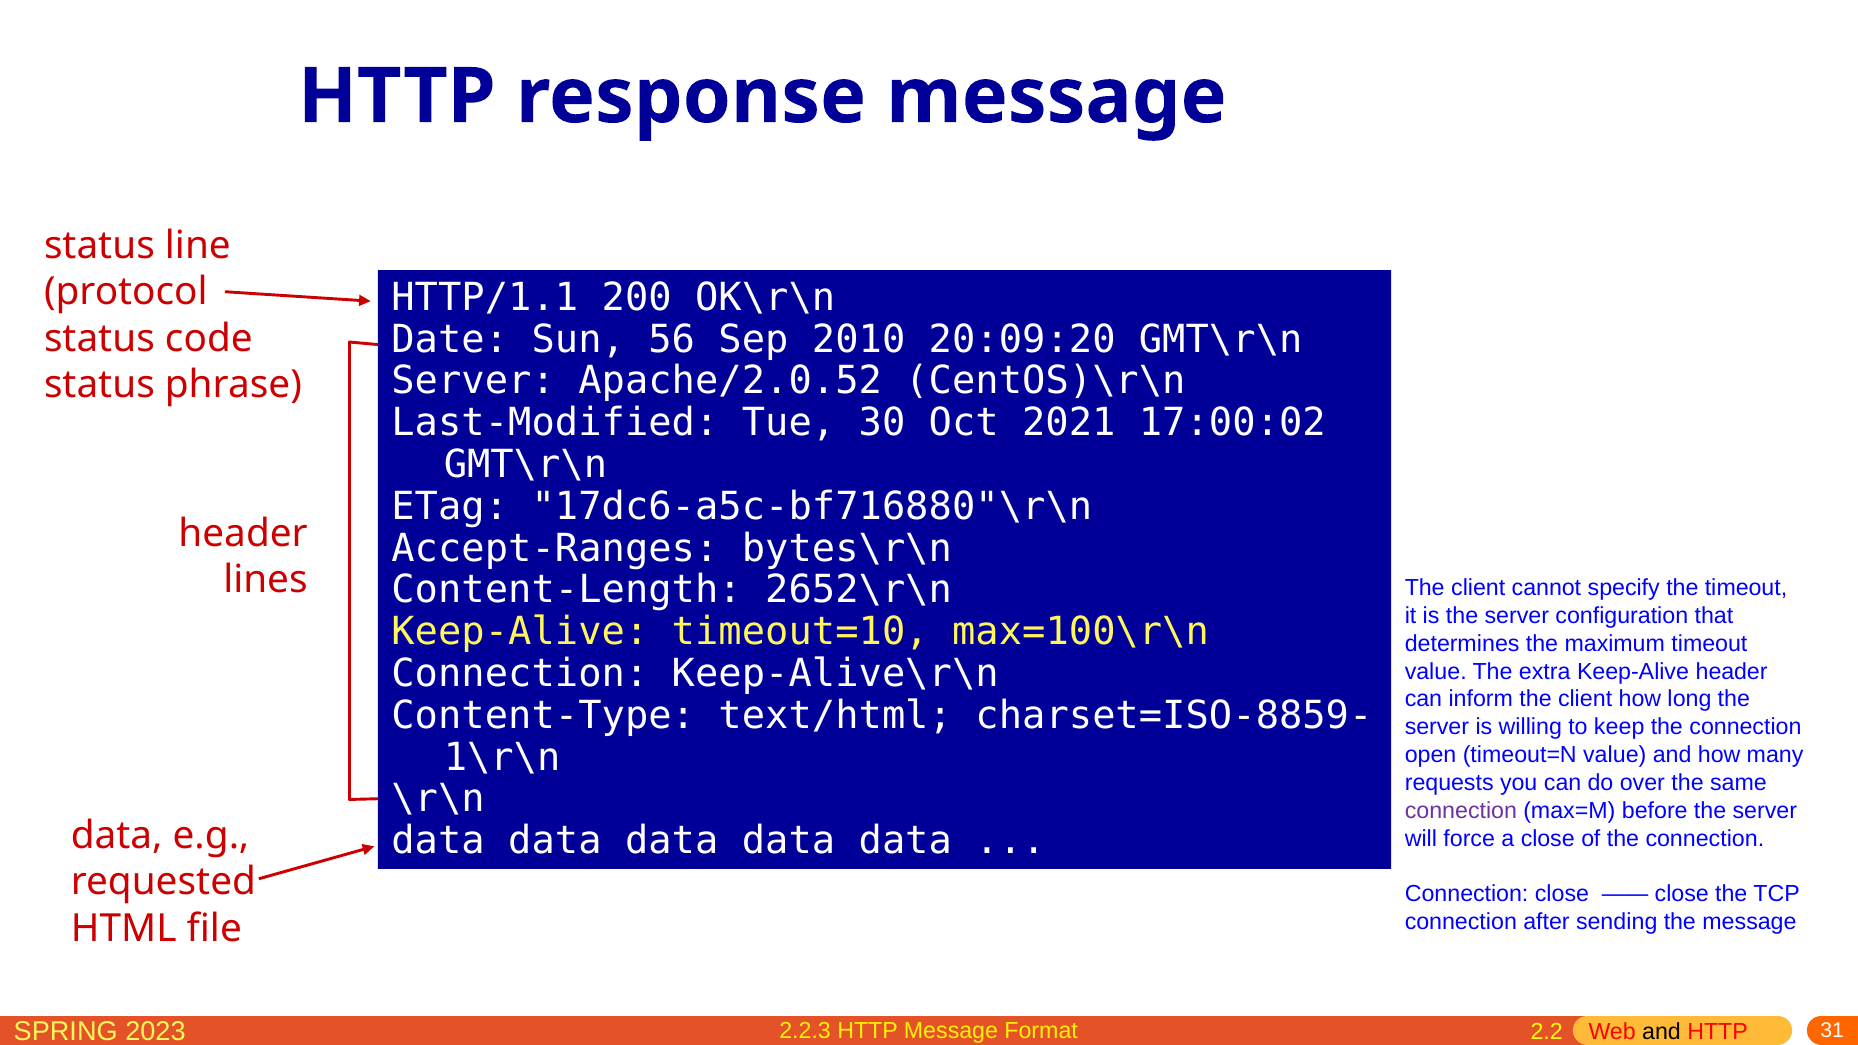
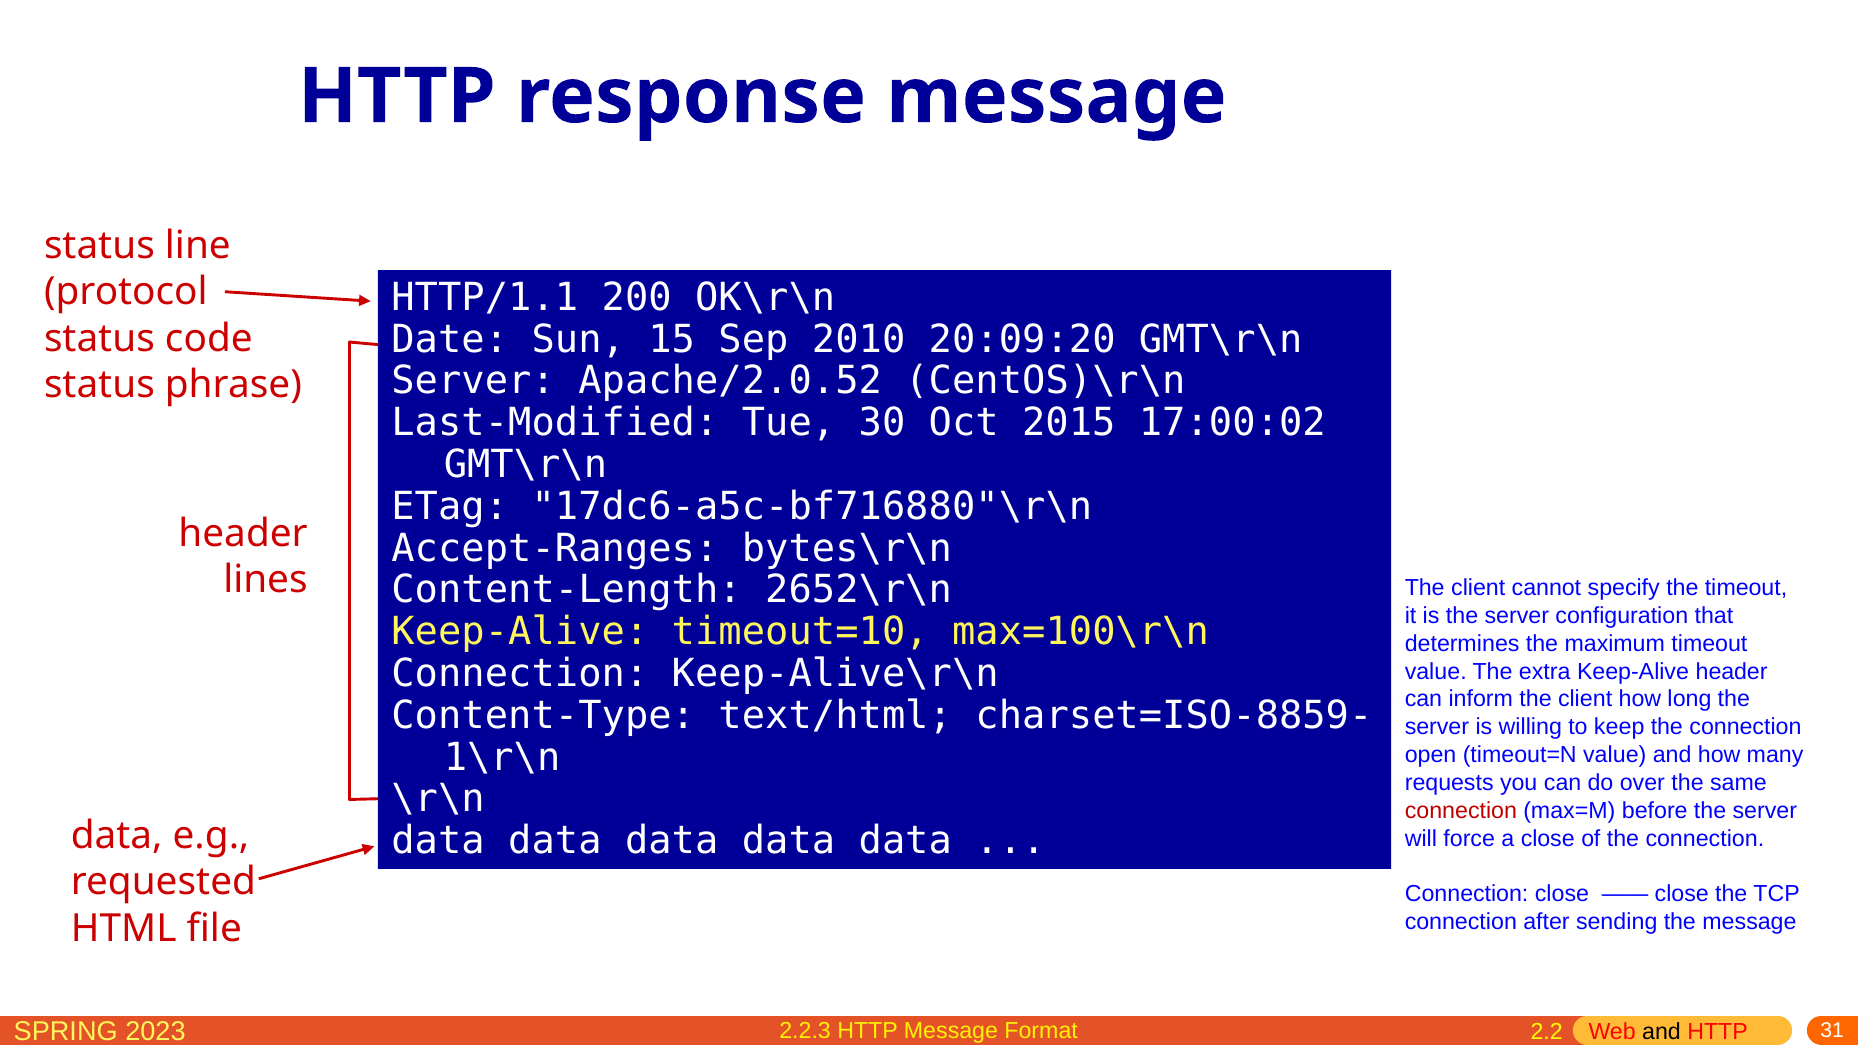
56: 56 -> 15
2021: 2021 -> 2015
connection at (1461, 811) colour: purple -> red
